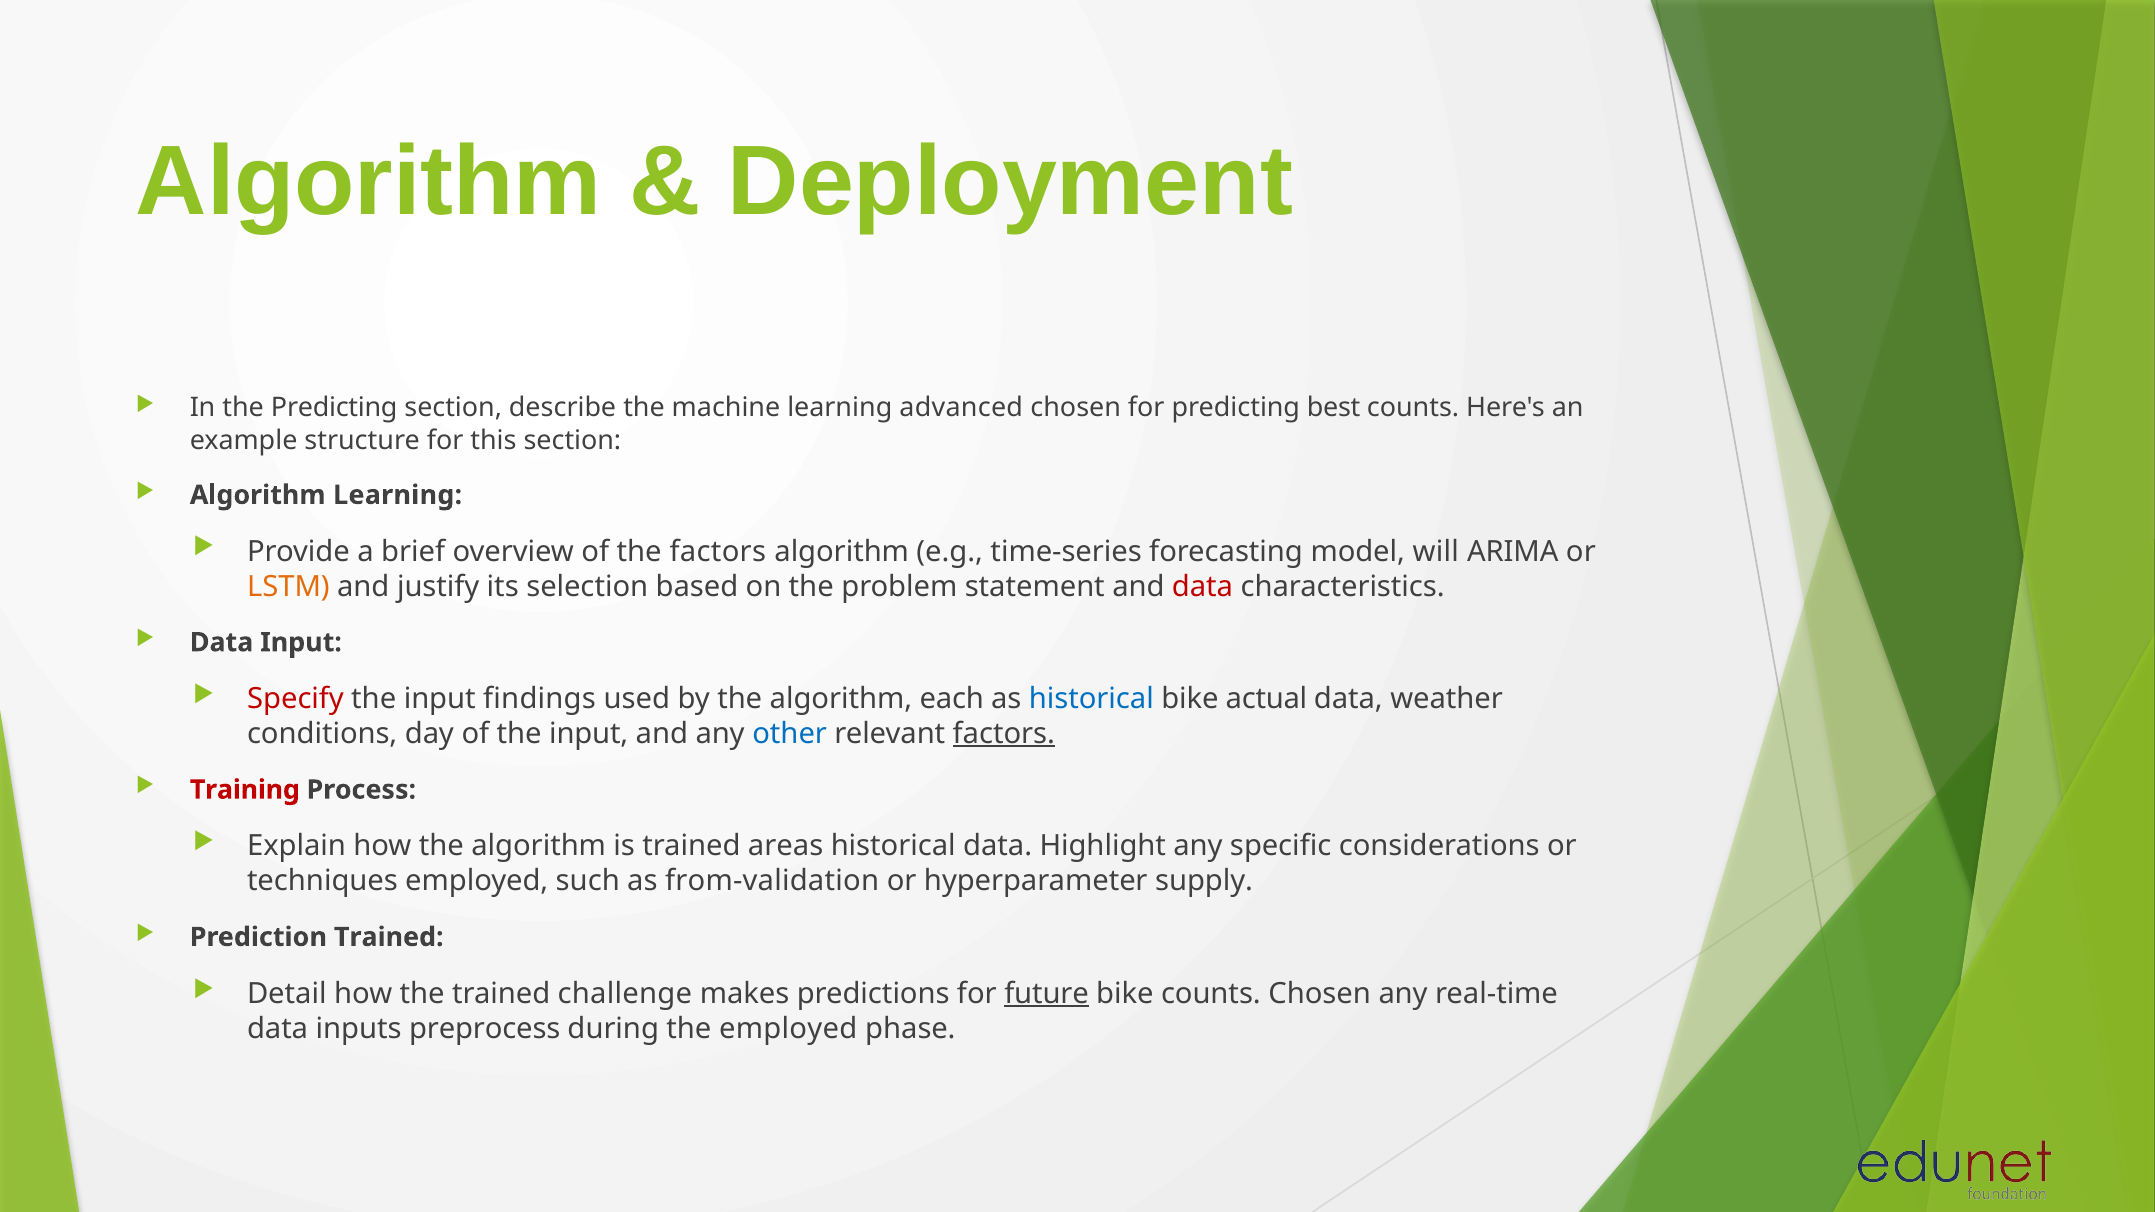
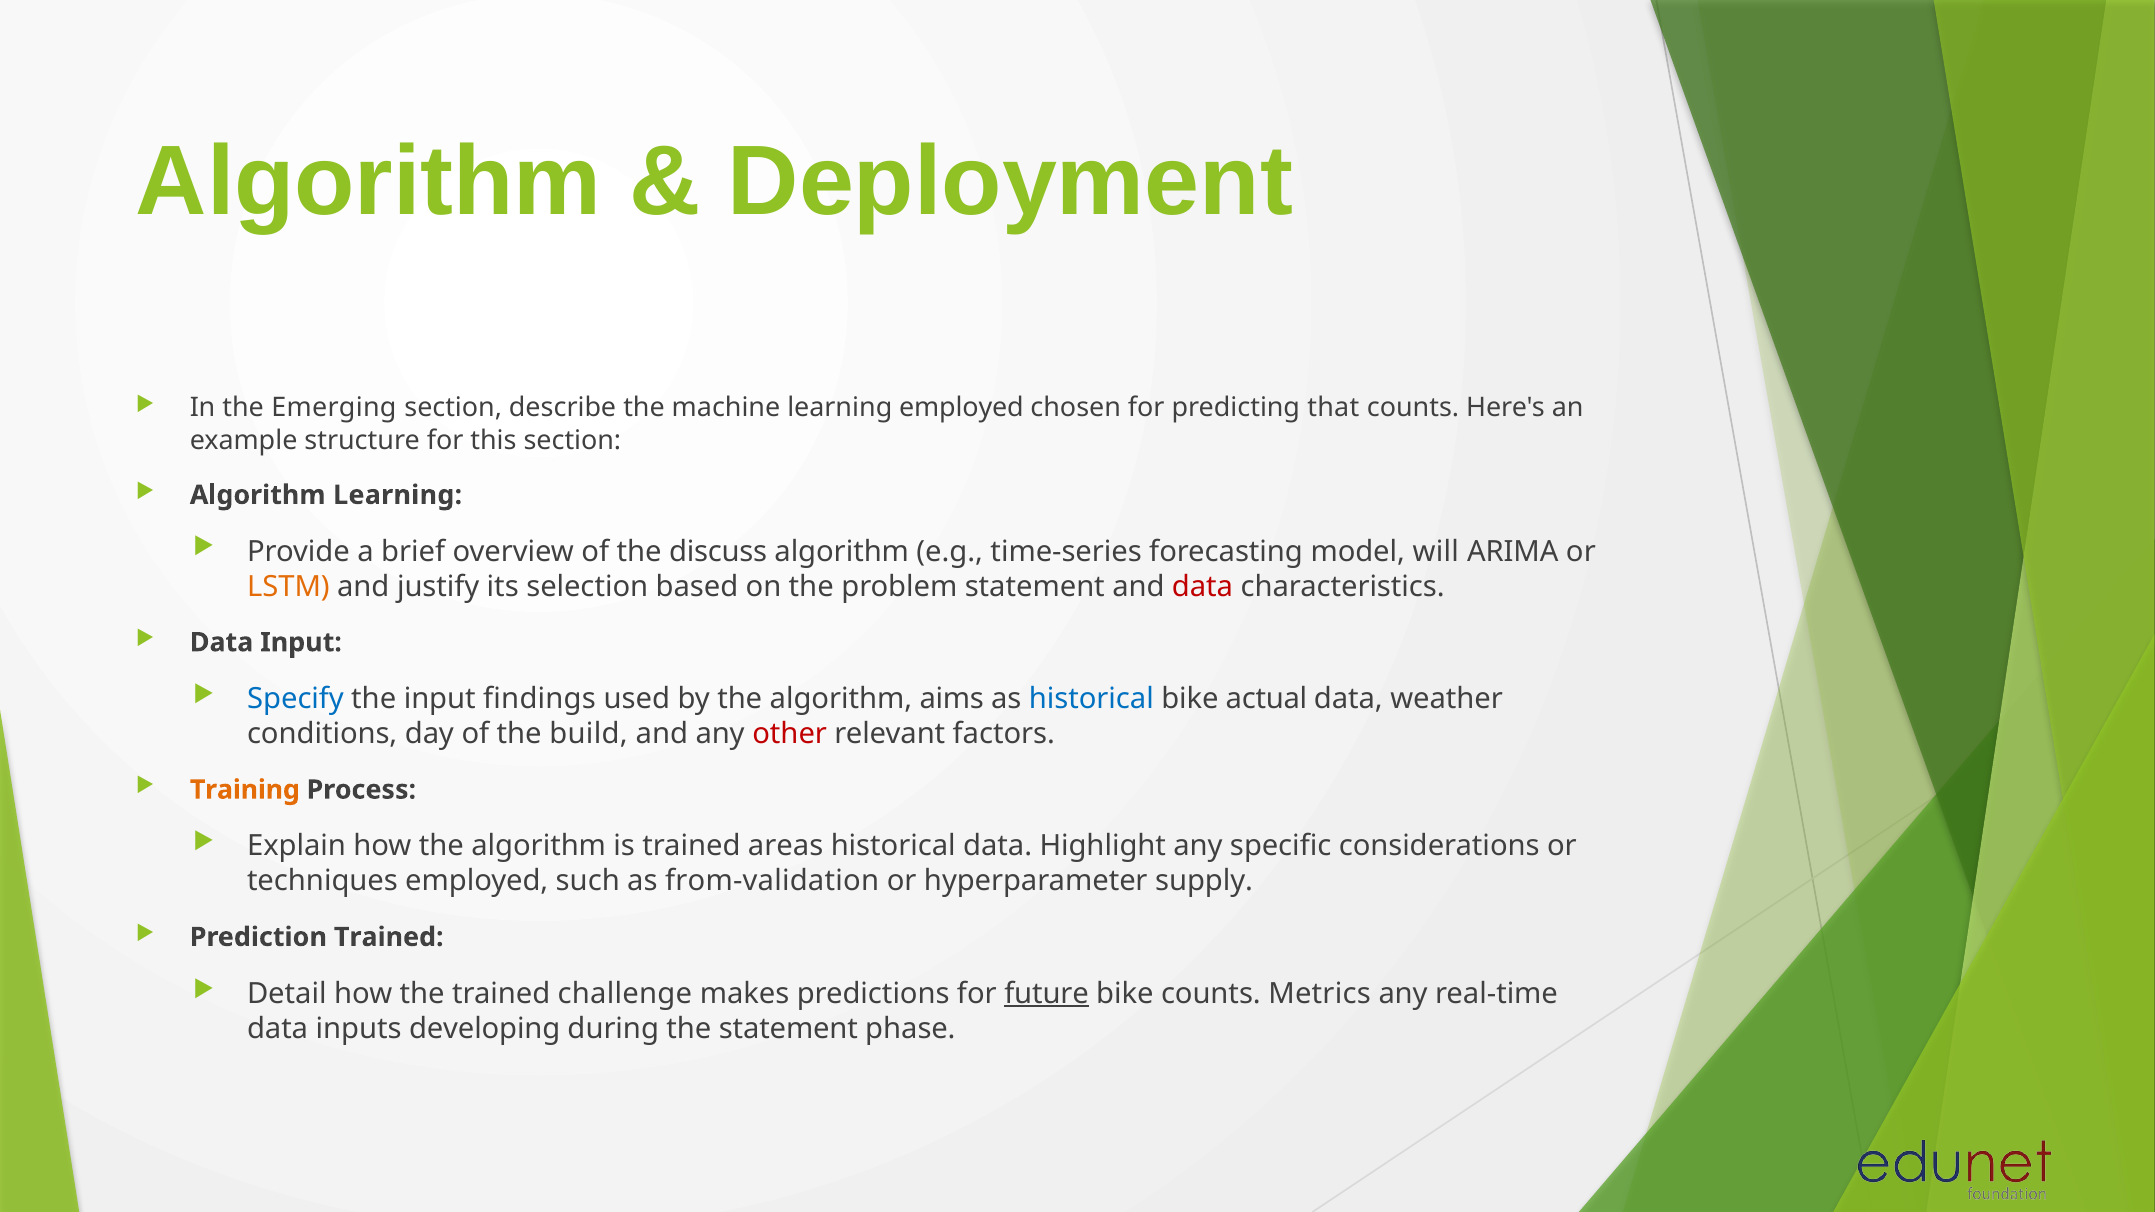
the Predicting: Predicting -> Emerging
learning advanced: advanced -> employed
best: best -> that
the factors: factors -> discuss
Specify colour: red -> blue
each: each -> aims
of the input: input -> build
other colour: blue -> red
factors at (1004, 734) underline: present -> none
Training colour: red -> orange
counts Chosen: Chosen -> Metrics
preprocess: preprocess -> developing
the employed: employed -> statement
